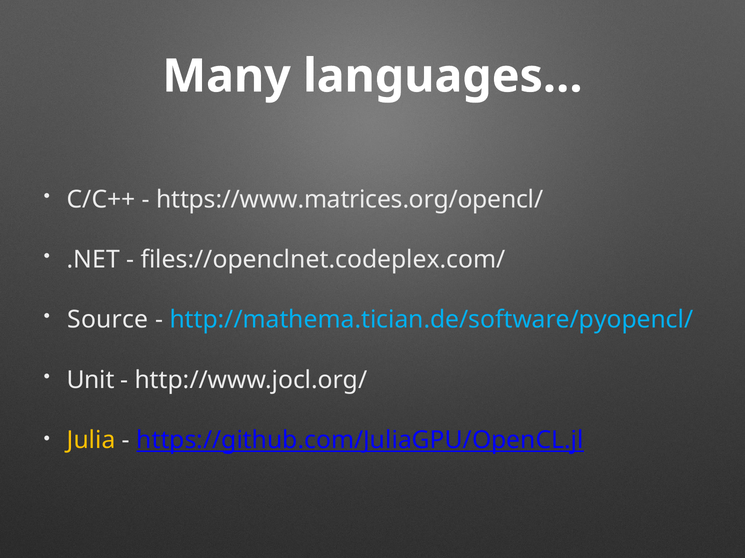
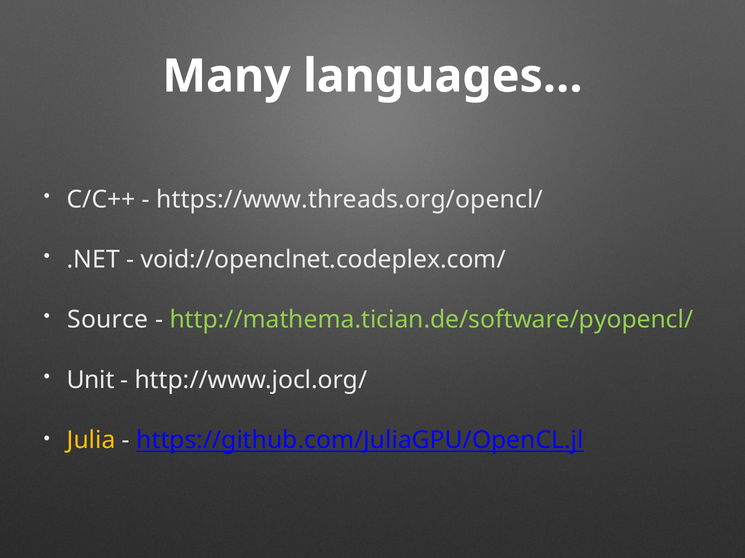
https://www.matrices.org/opencl/: https://www.matrices.org/opencl/ -> https://www.threads.org/opencl/
files://openclnet.codeplex.com/: files://openclnet.codeplex.com/ -> void://openclnet.codeplex.com/
http://mathema.tician.de/software/pyopencl/ colour: light blue -> light green
